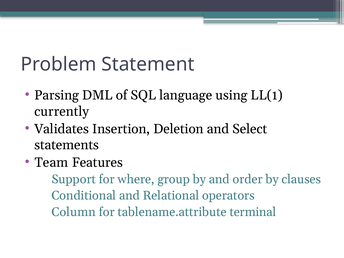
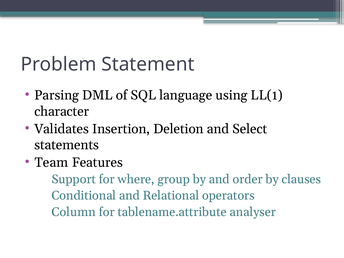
currently: currently -> character
terminal: terminal -> analyser
